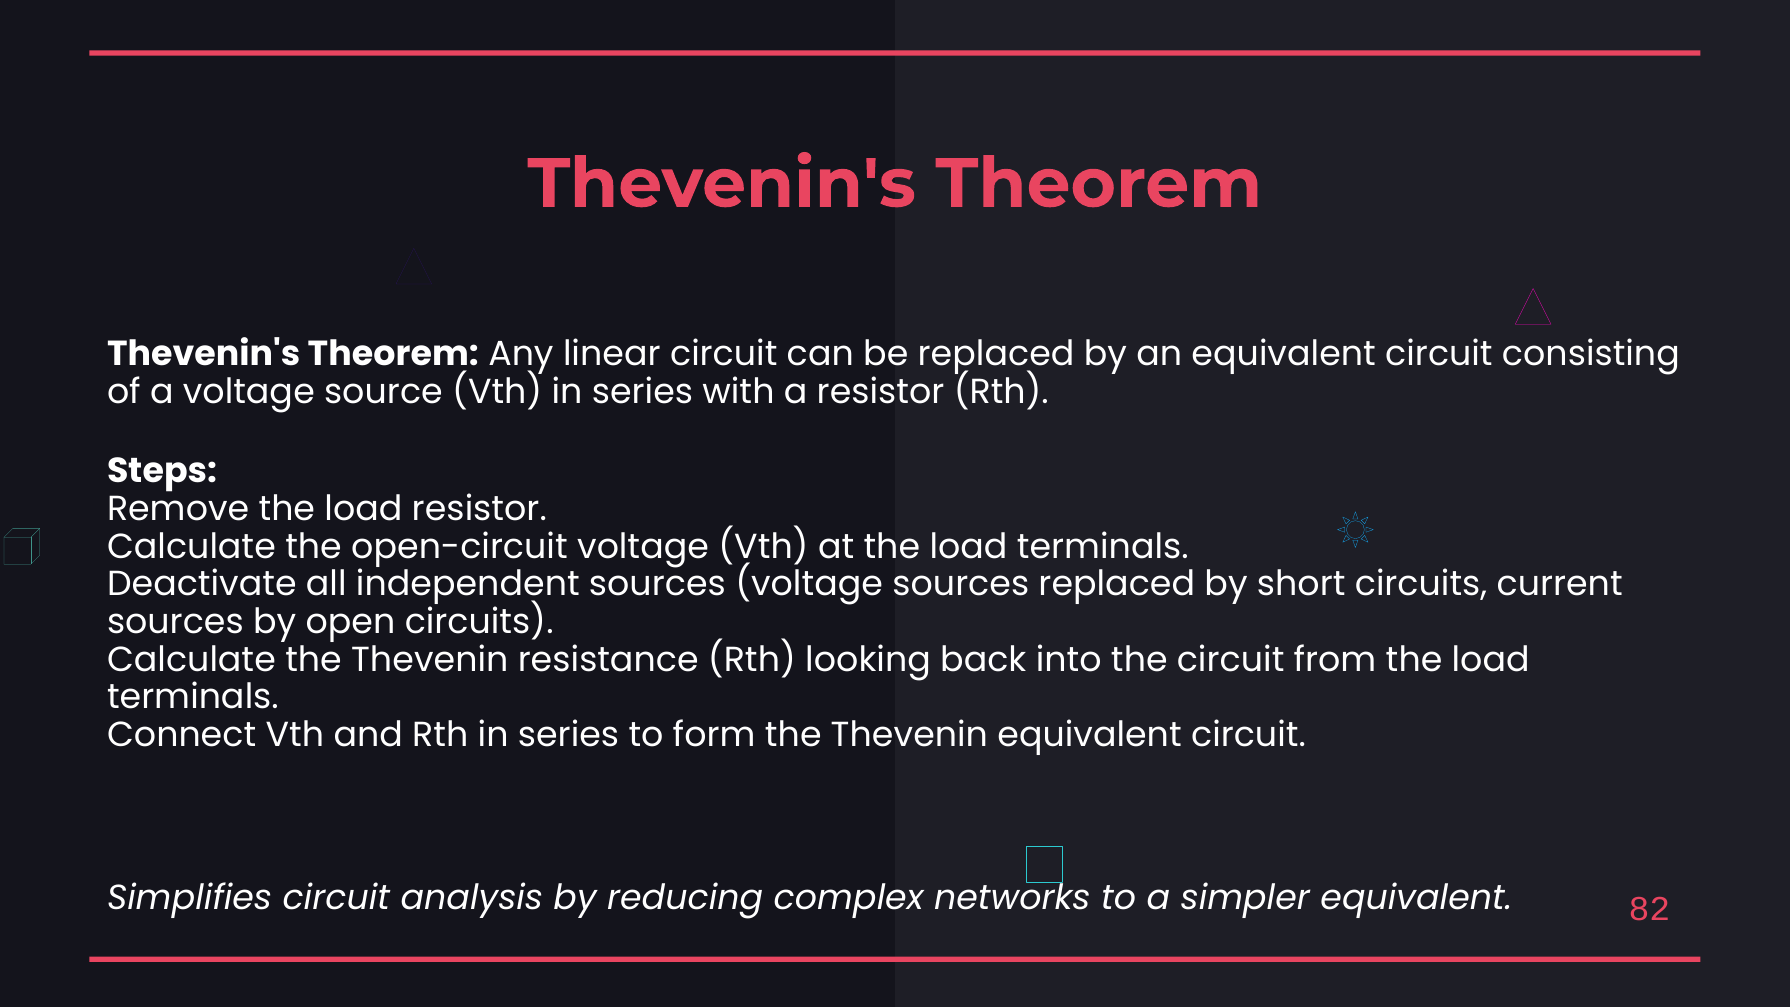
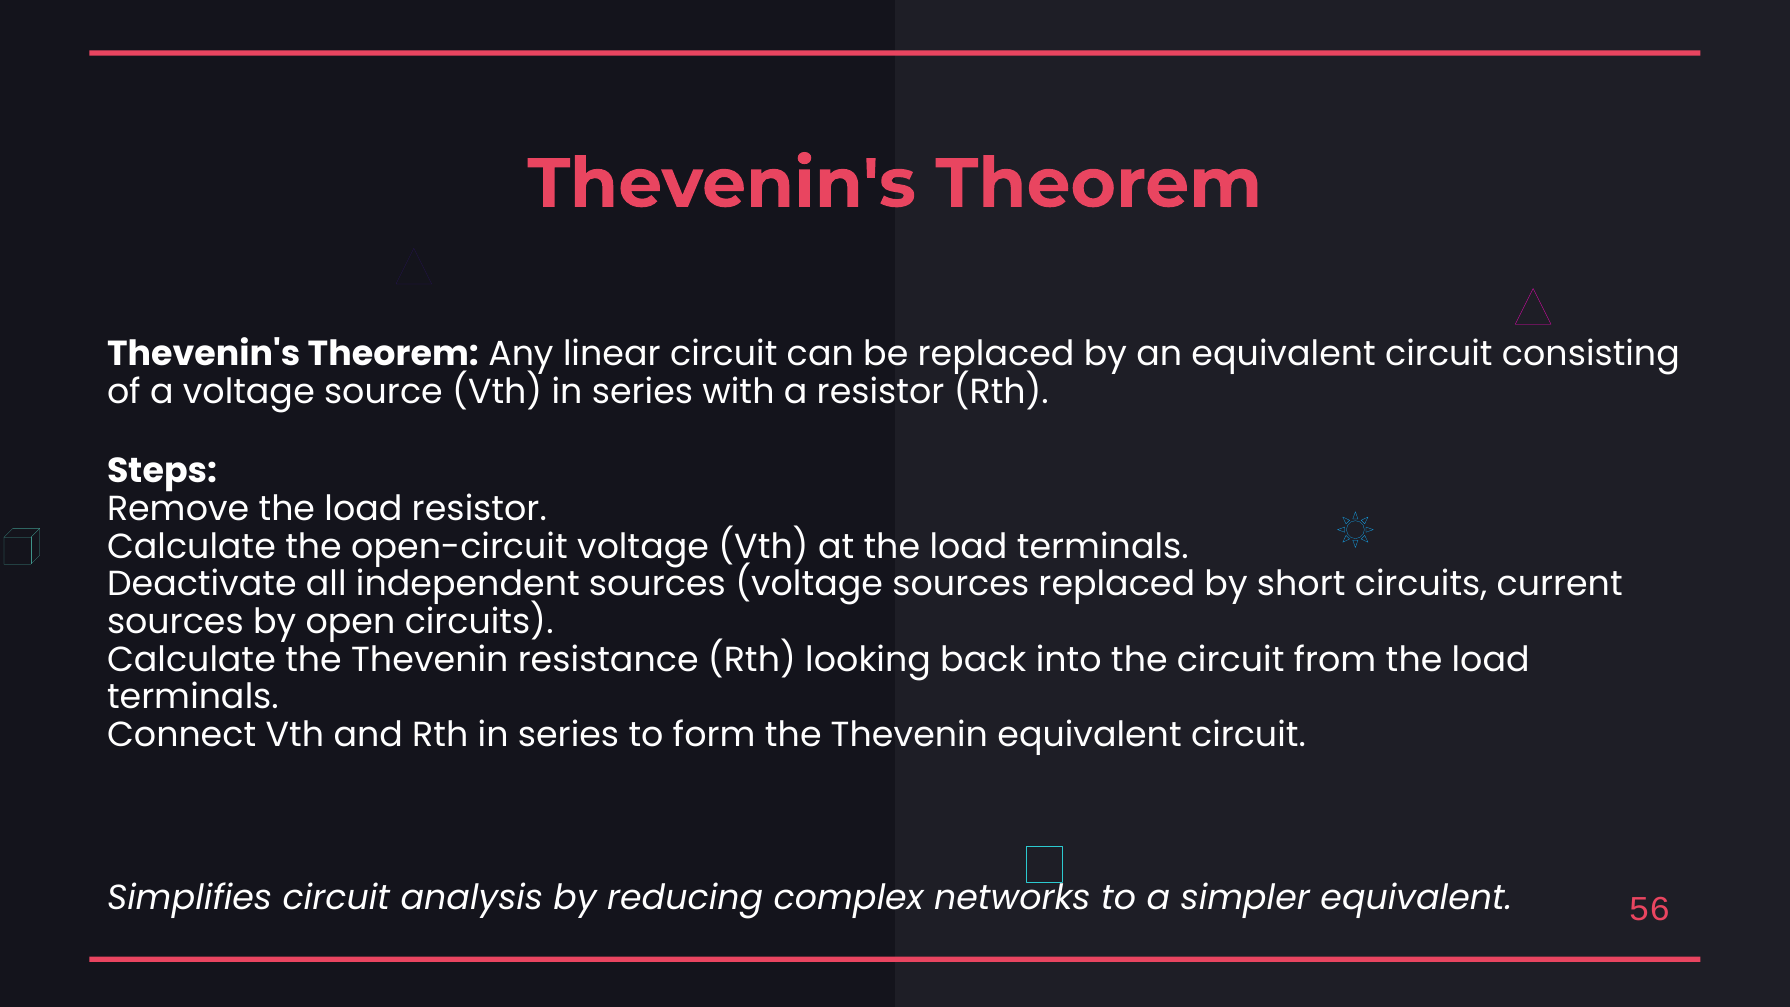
82: 82 -> 56
